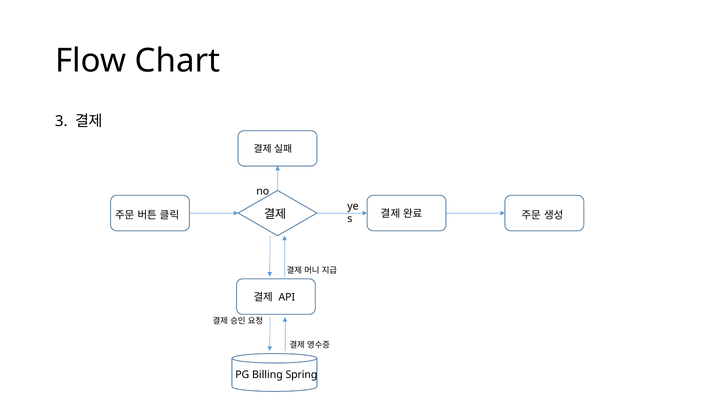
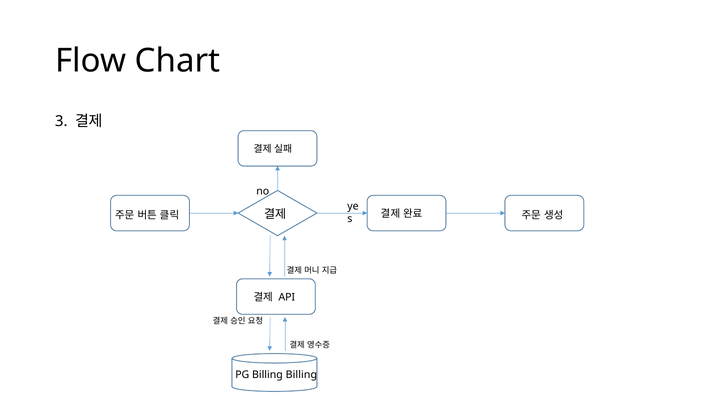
Billing Spring: Spring -> Billing
